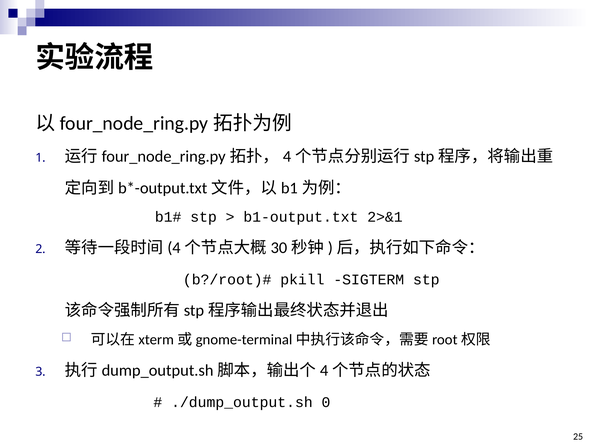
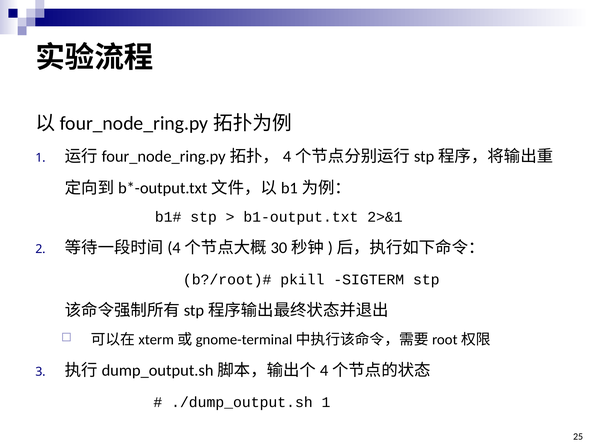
./dump_output.sh 0: 0 -> 1
